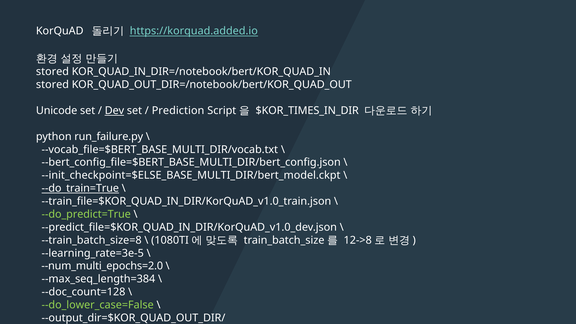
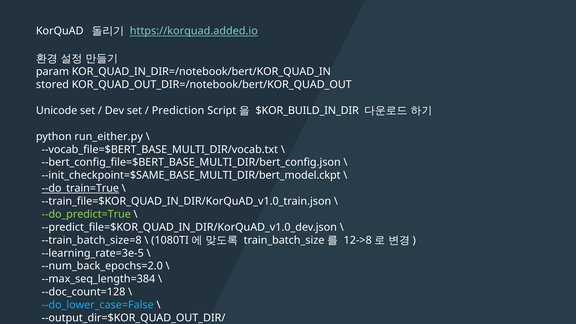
stored at (52, 72): stored -> param
Dev underline: present -> none
$KOR_TIMES_IN_DIR: $KOR_TIMES_IN_DIR -> $KOR_BUILD_IN_DIR
run_failure.py: run_failure.py -> run_either.py
--init_checkpoint=$ELSE_BASE_MULTI_DIR/bert_model.ckpt: --init_checkpoint=$ELSE_BASE_MULTI_DIR/bert_model.ckpt -> --init_checkpoint=$SAME_BASE_MULTI_DIR/bert_model.ckpt
--num_multi_epochs=2.0: --num_multi_epochs=2.0 -> --num_back_epochs=2.0
--do_lower_case=False colour: light green -> light blue
